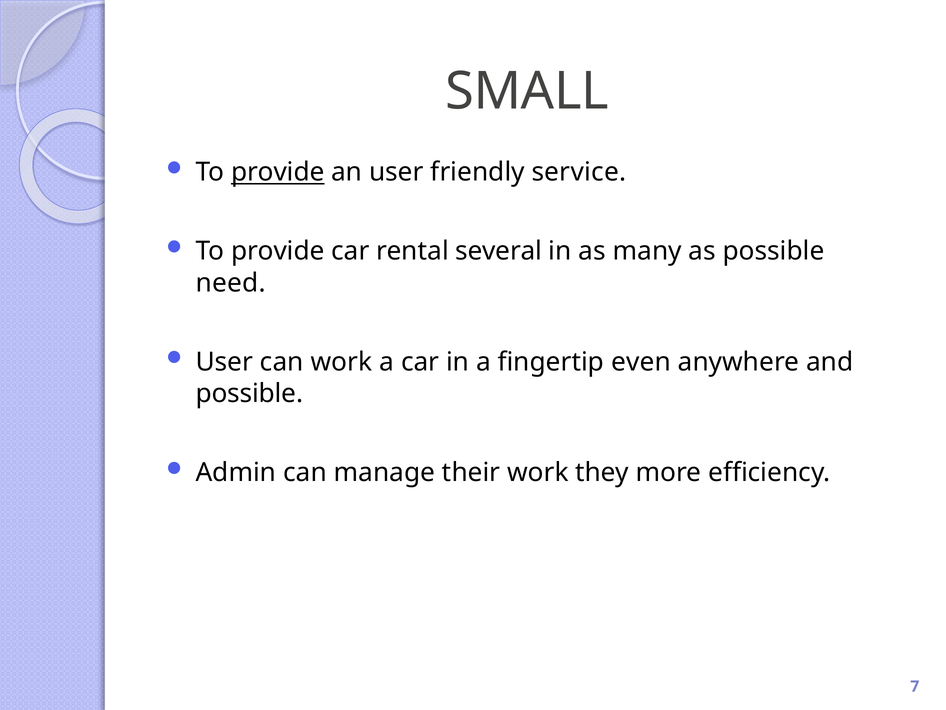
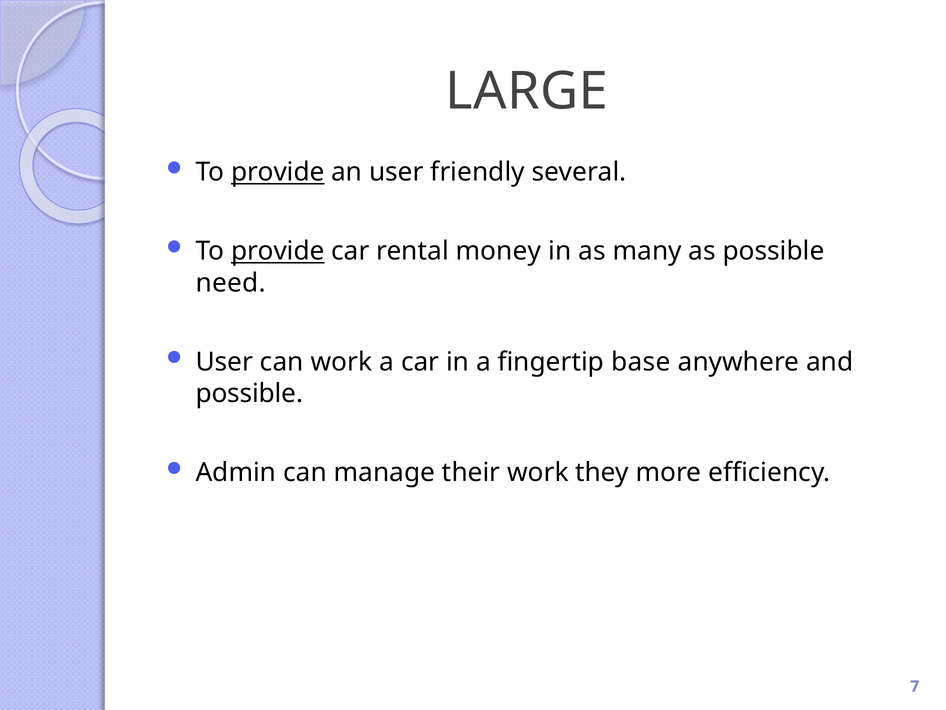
SMALL: SMALL -> LARGE
service: service -> several
provide at (278, 251) underline: none -> present
several: several -> money
even: even -> base
